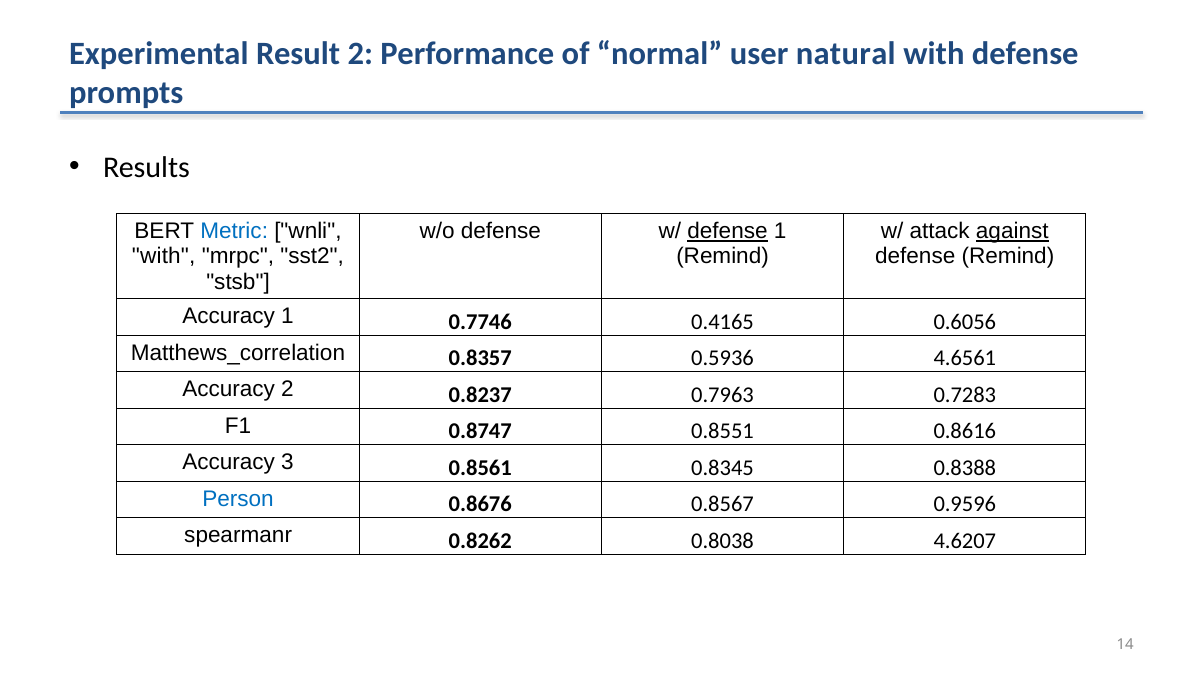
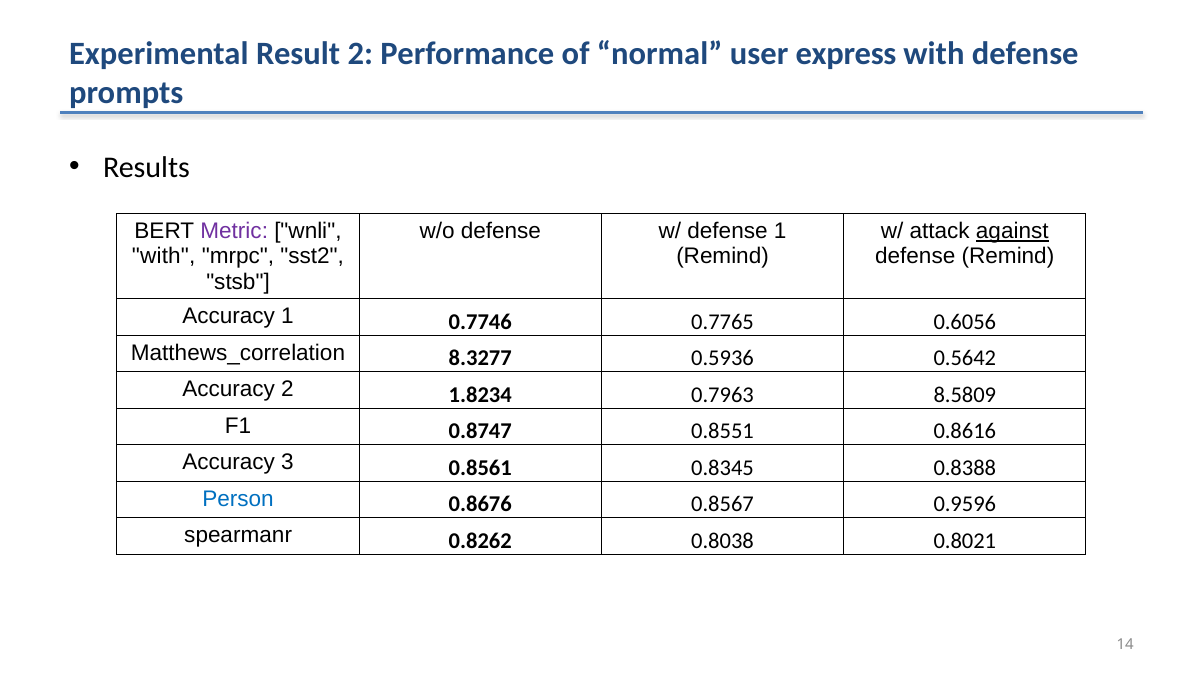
natural: natural -> express
Metric colour: blue -> purple
defense at (728, 232) underline: present -> none
0.4165: 0.4165 -> 0.7765
0.8357: 0.8357 -> 8.3277
4.6561: 4.6561 -> 0.5642
0.8237: 0.8237 -> 1.8234
0.7283: 0.7283 -> 8.5809
4.6207: 4.6207 -> 0.8021
